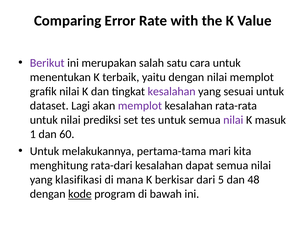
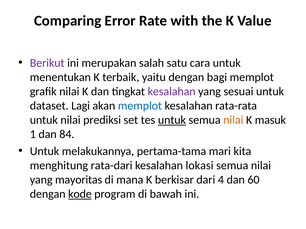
dengan nilai: nilai -> bagi
memplot at (140, 106) colour: purple -> blue
untuk at (172, 120) underline: none -> present
nilai at (233, 120) colour: purple -> orange
60: 60 -> 84
dapat: dapat -> lokasi
klasifikasi: klasifikasi -> mayoritas
5: 5 -> 4
48: 48 -> 60
